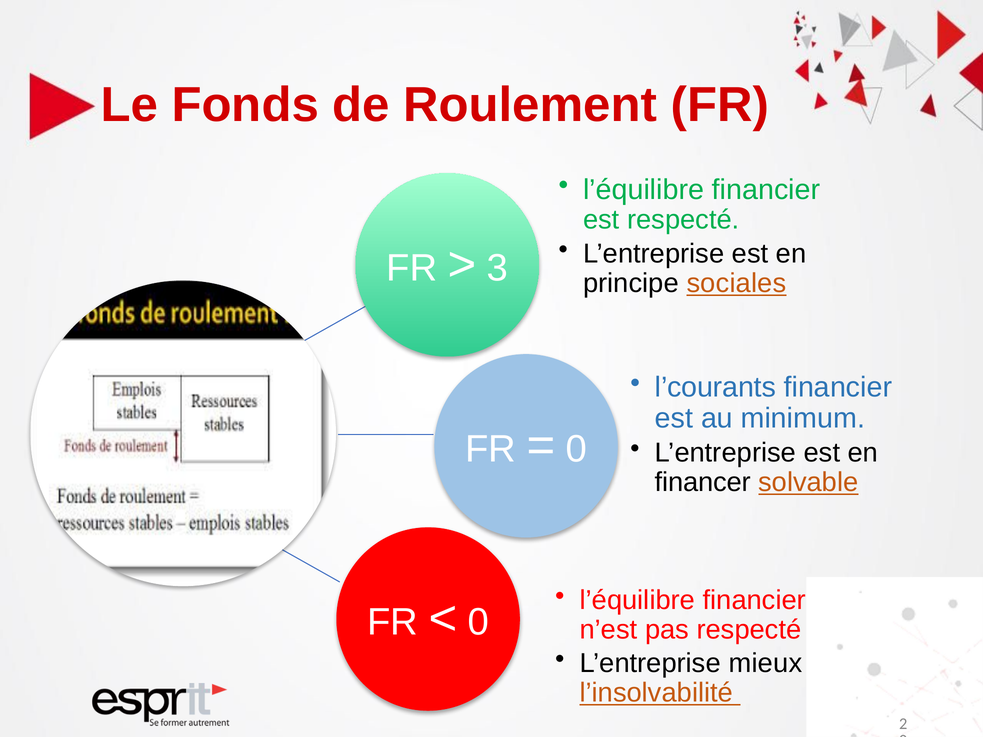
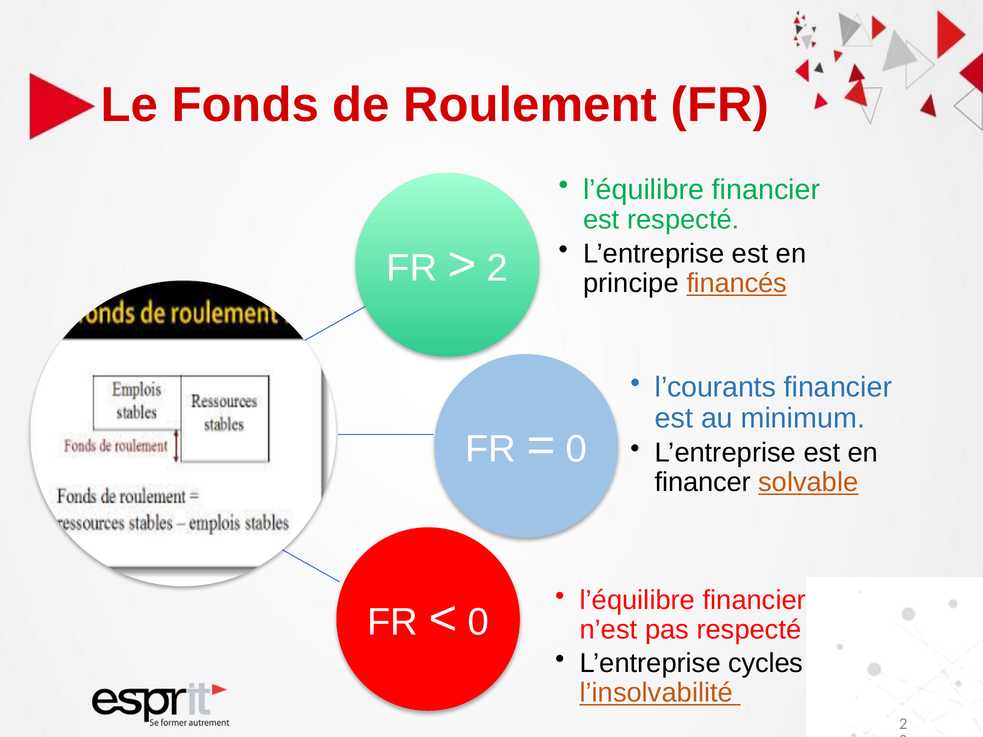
3 at (498, 268): 3 -> 2
sociales: sociales -> financés
mieux: mieux -> cycles
